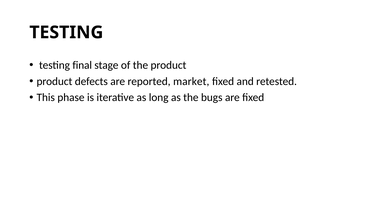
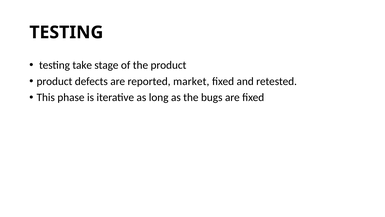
final: final -> take
